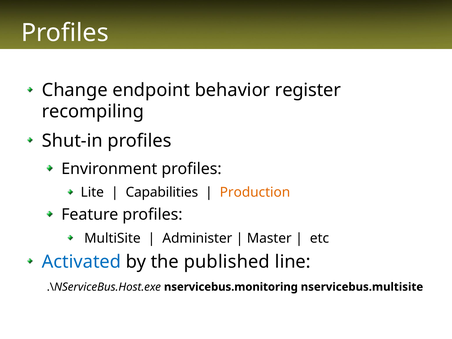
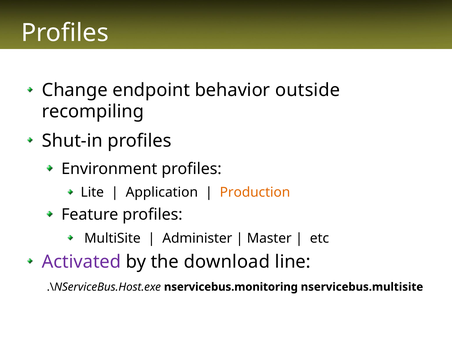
register: register -> outside
Capabilities: Capabilities -> Application
Activated colour: blue -> purple
published: published -> download
